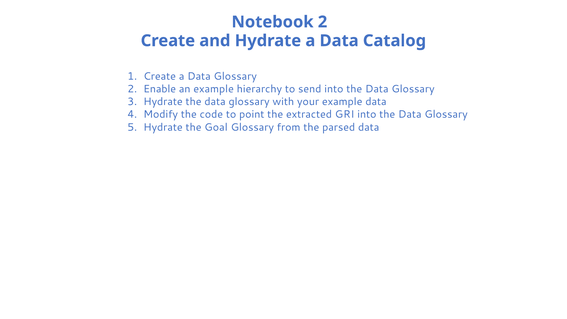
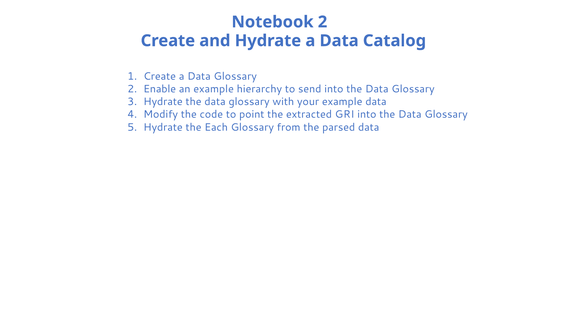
Goal: Goal -> Each
